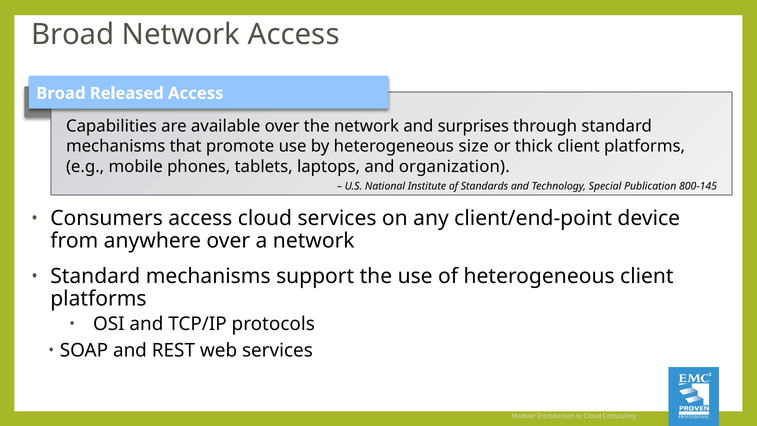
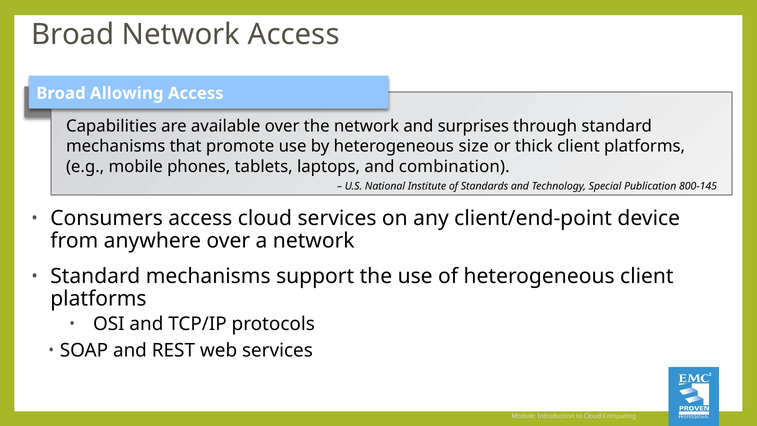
Released: Released -> Allowing
organization: organization -> combination
